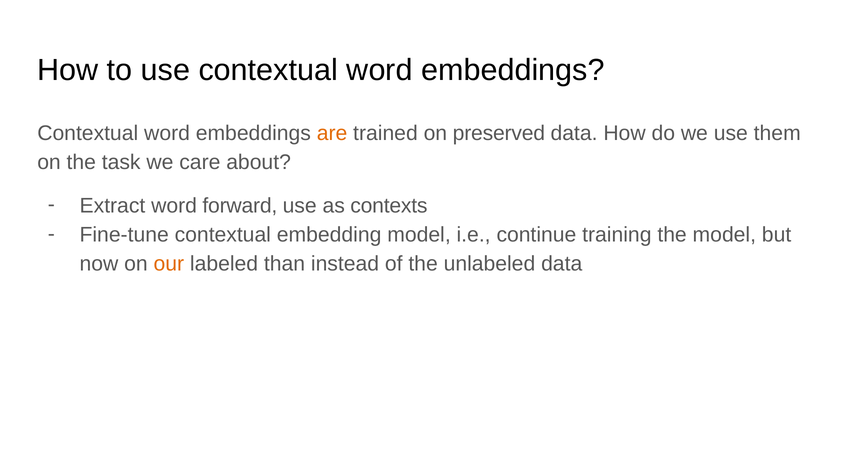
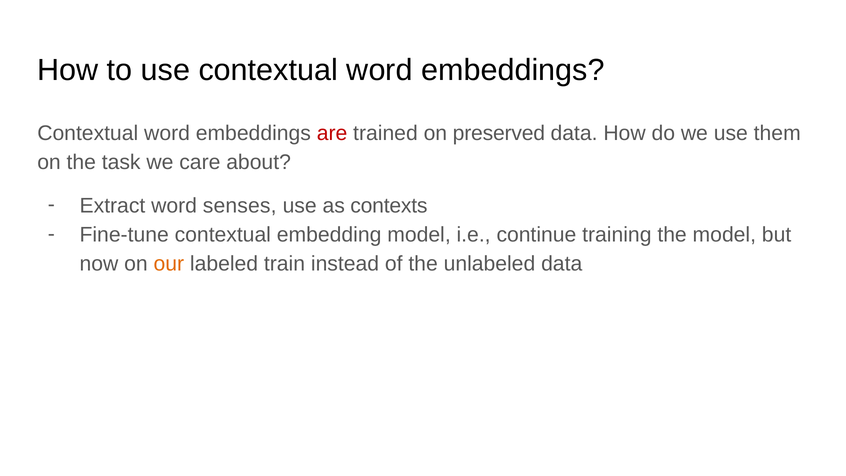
are colour: orange -> red
forward: forward -> senses
than: than -> train
